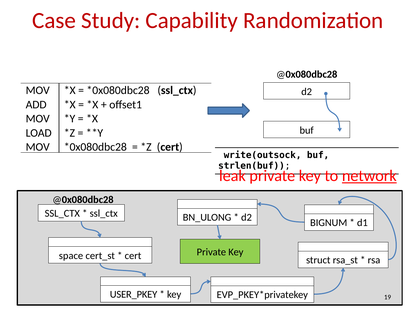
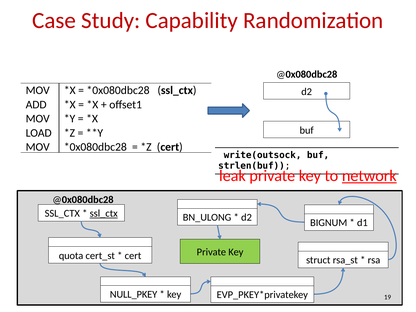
ssl_ctx at (104, 214) underline: none -> present
space: space -> quota
USER_PKEY: USER_PKEY -> NULL_PKEY
